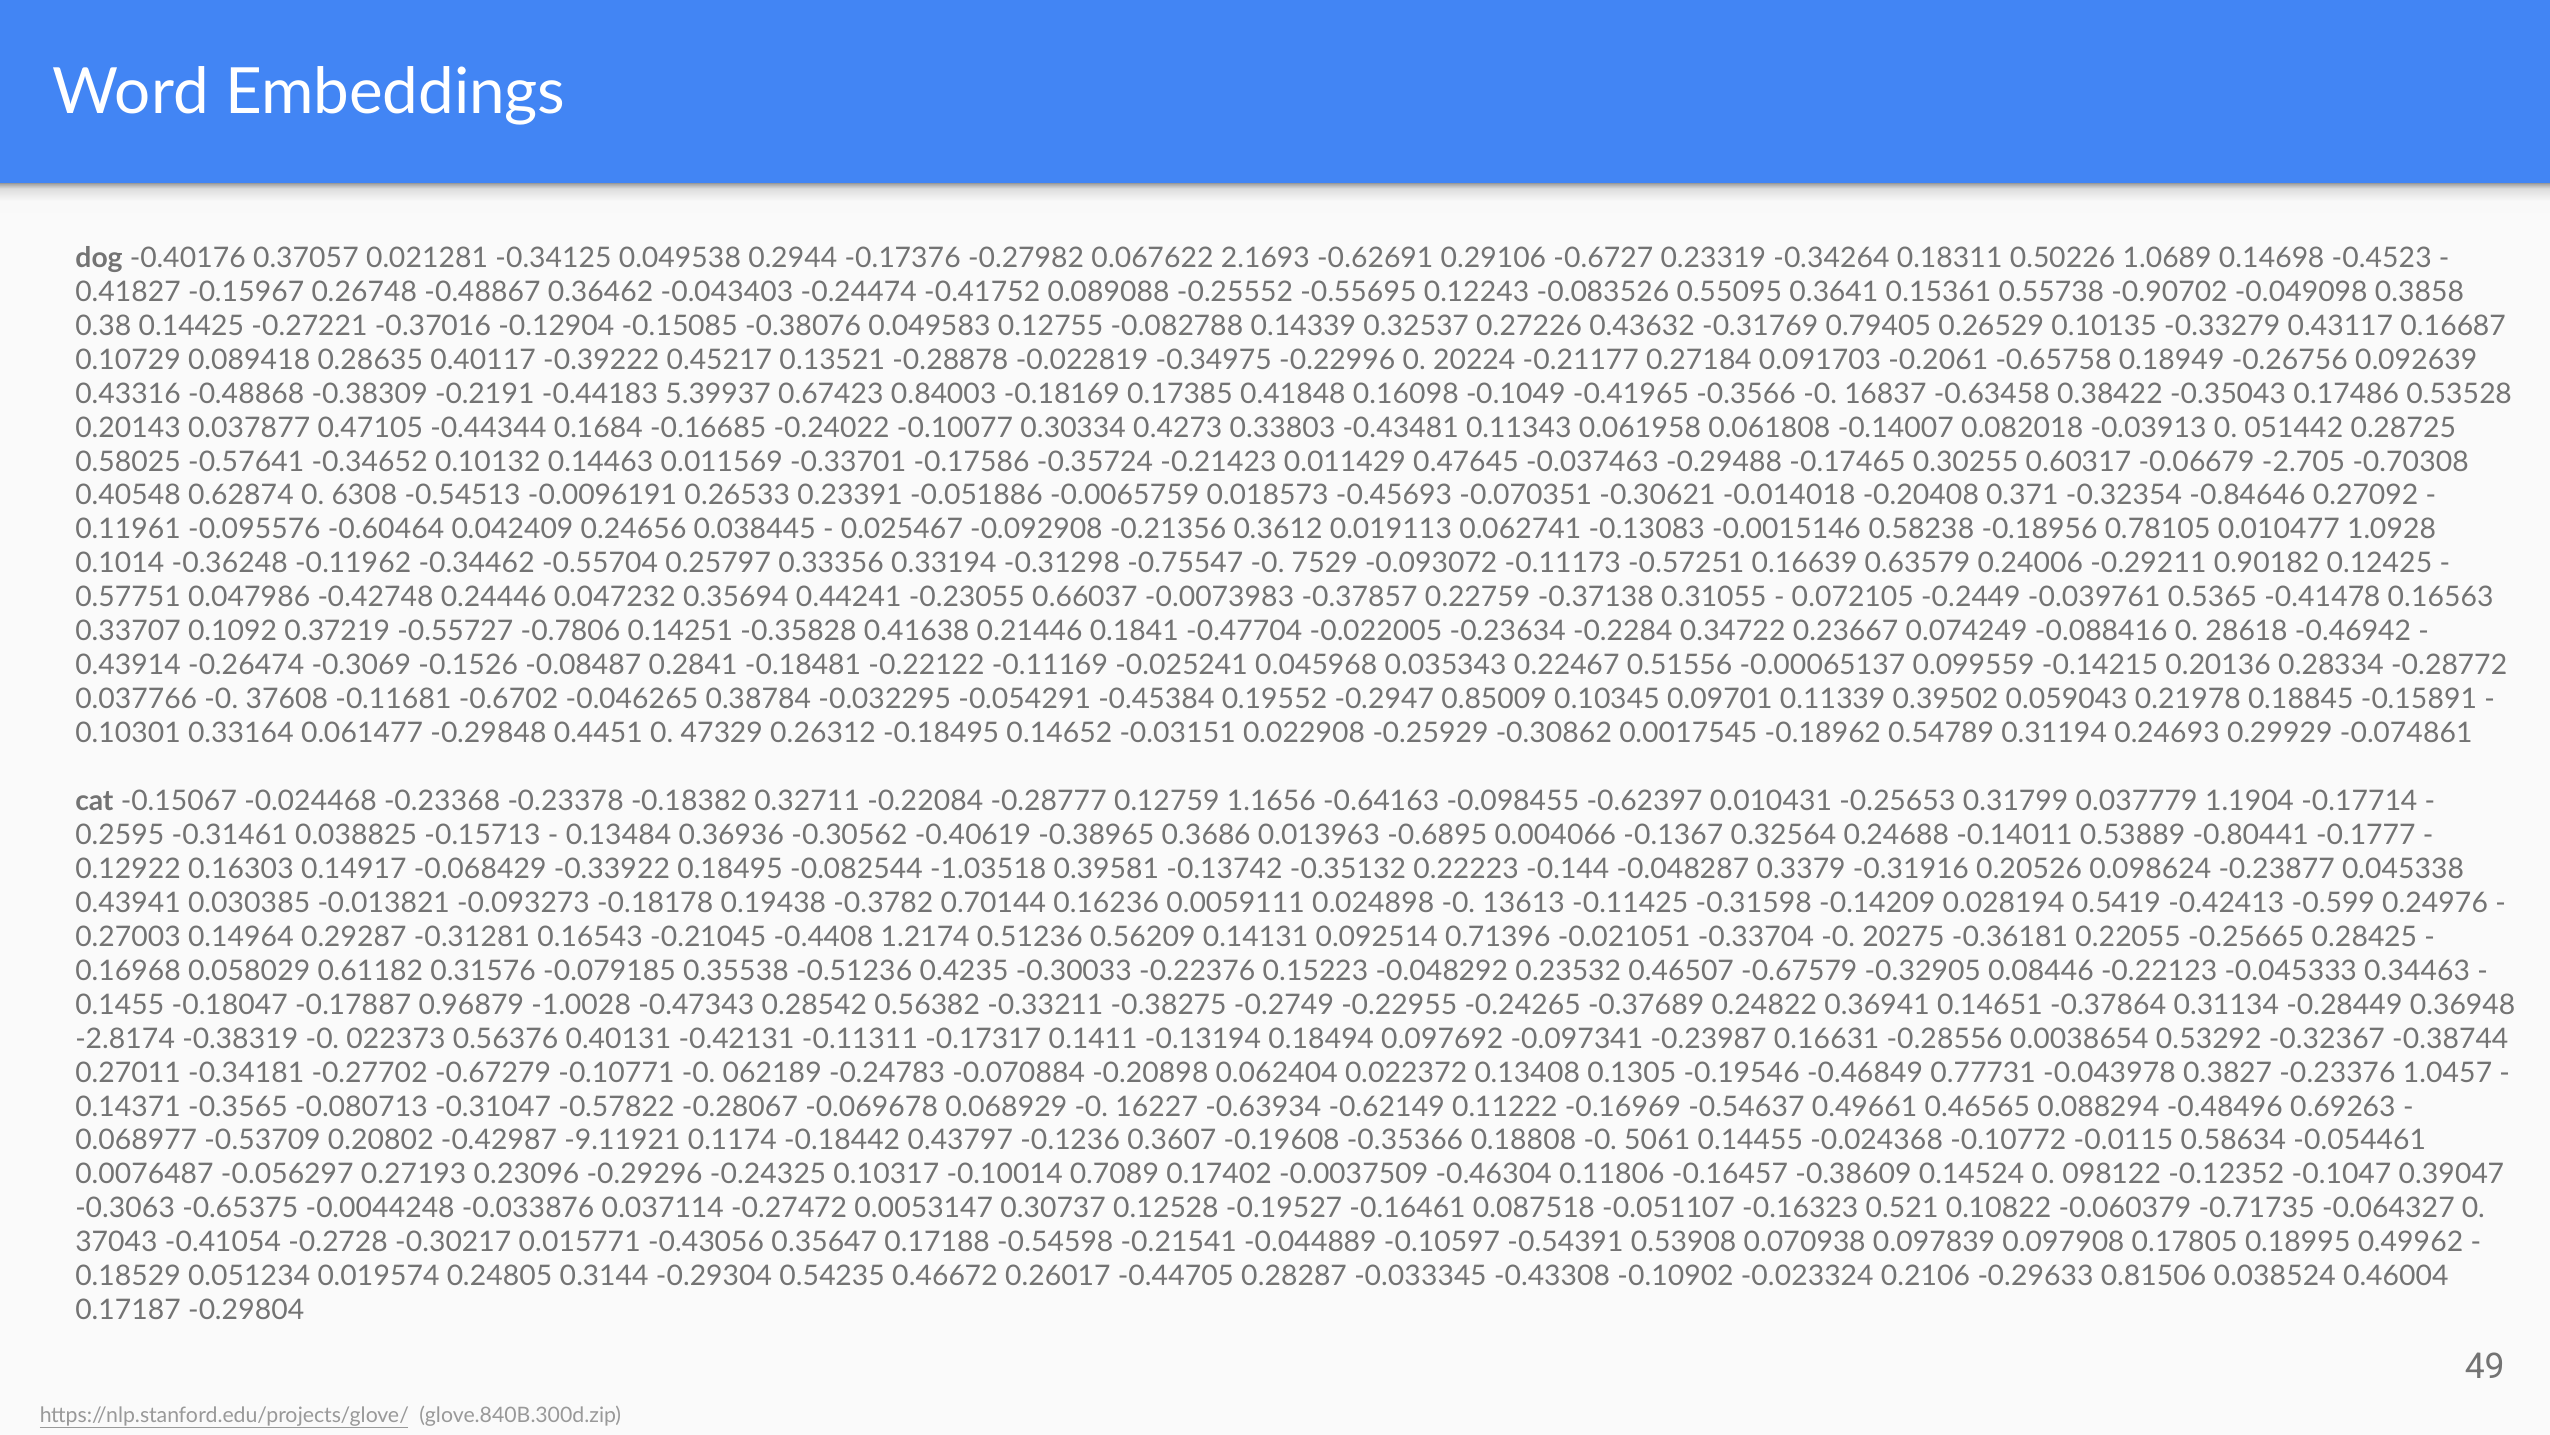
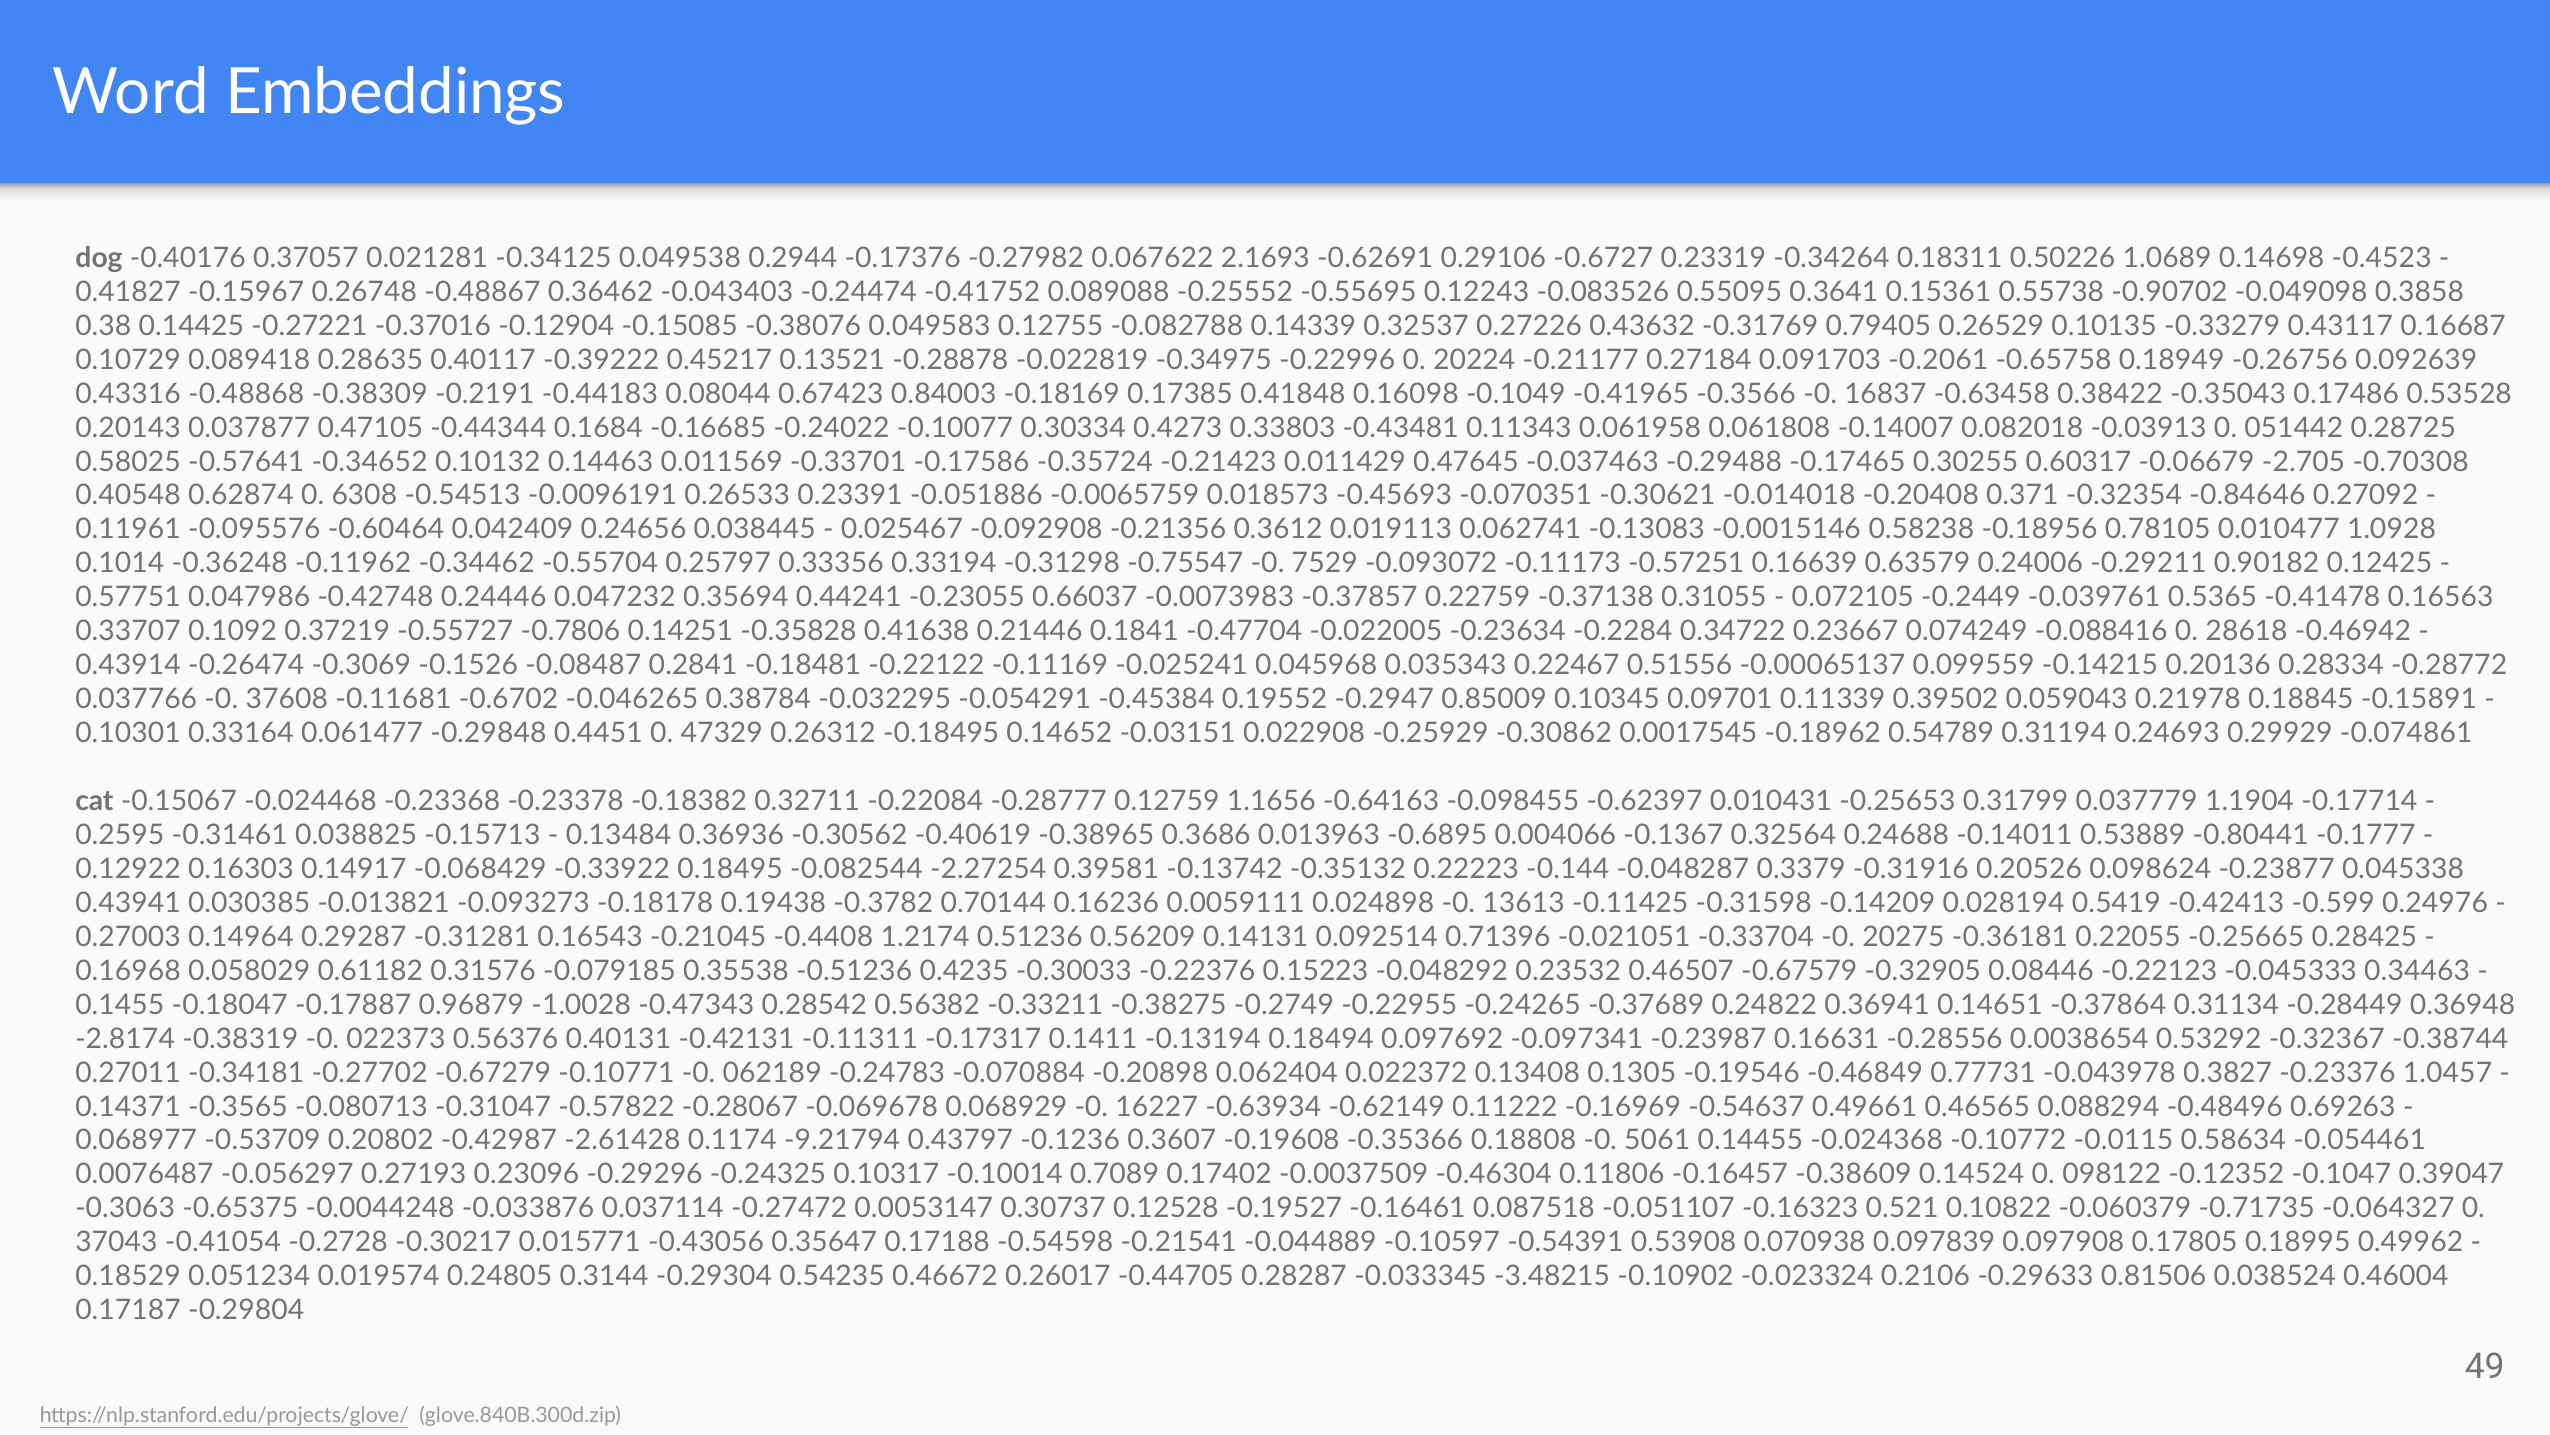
5.39937: 5.39937 -> 0.08044
-1.03518: -1.03518 -> -2.27254
-9.11921: -9.11921 -> -2.61428
-0.18442: -0.18442 -> -9.21794
-0.43308: -0.43308 -> -3.48215
